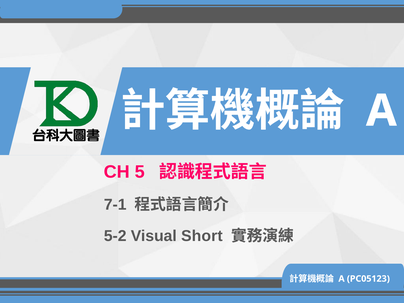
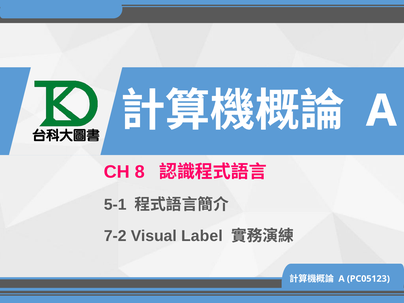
5: 5 -> 8
7-1: 7-1 -> 5-1
5-2: 5-2 -> 7-2
Short: Short -> Label
